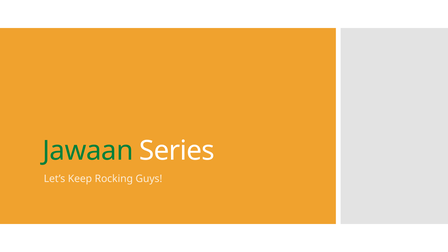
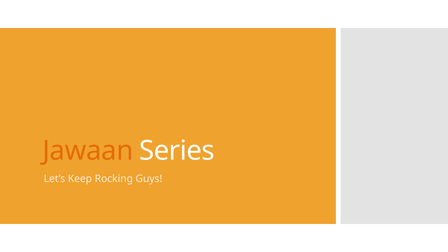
Jawaan colour: green -> orange
